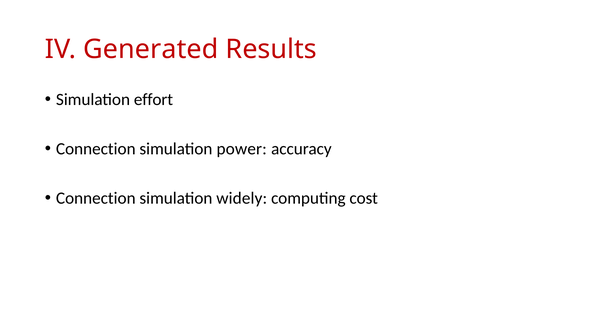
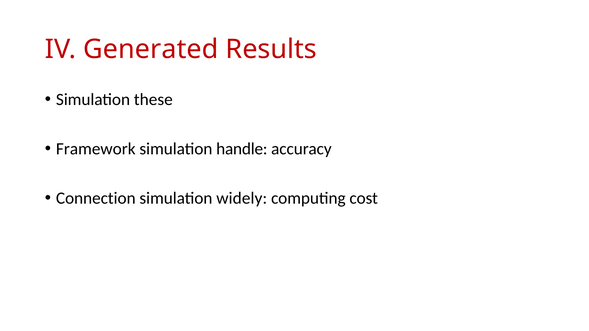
effort: effort -> these
Connection at (96, 149): Connection -> Framework
power: power -> handle
